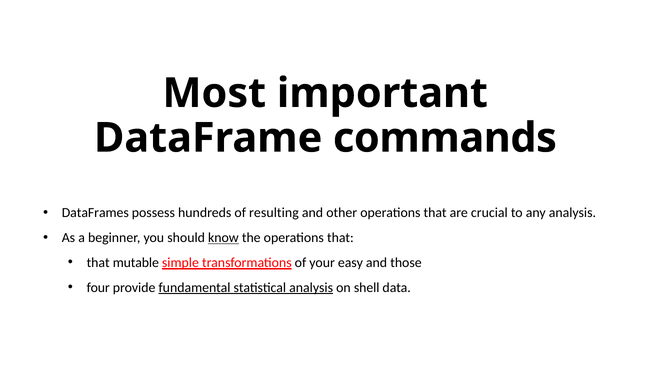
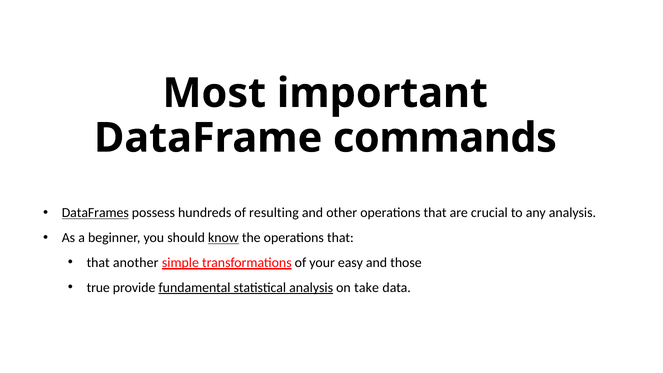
DataFrames underline: none -> present
mutable: mutable -> another
four: four -> true
shell: shell -> take
